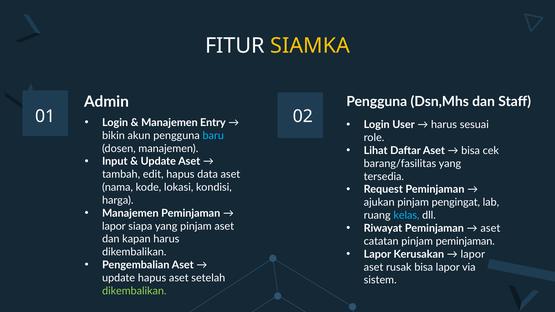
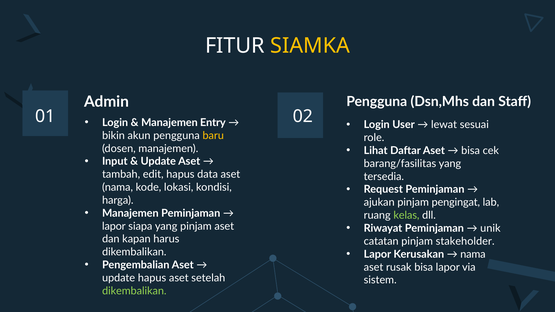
harus at (444, 125): harus -> lewat
baru colour: light blue -> yellow
kelas colour: light blue -> light green
aset at (490, 228): aset -> unik
pinjam peminjaman: peminjaman -> stakeholder
lapor at (473, 254): lapor -> nama
